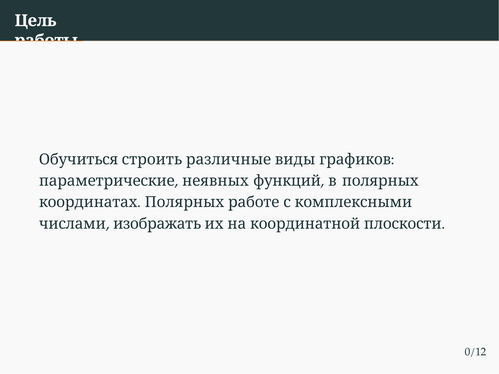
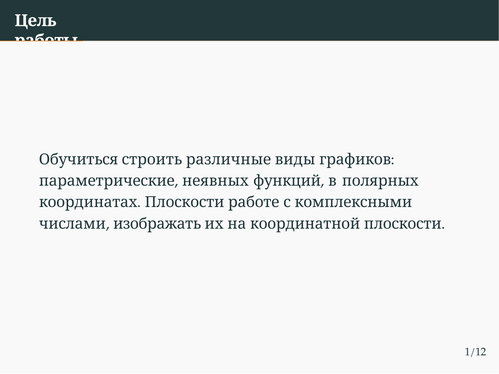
координатах Полярных: Полярных -> Плоскости
0/12: 0/12 -> 1/12
